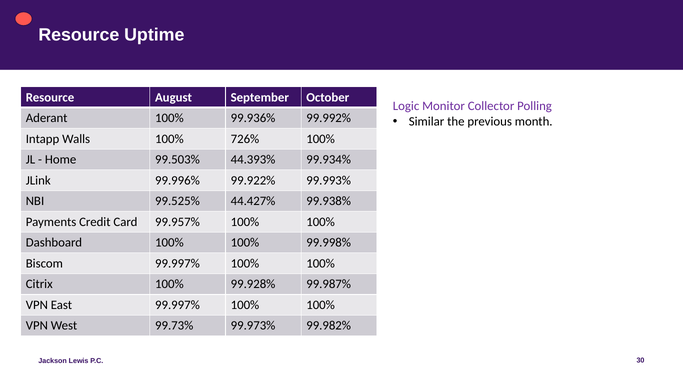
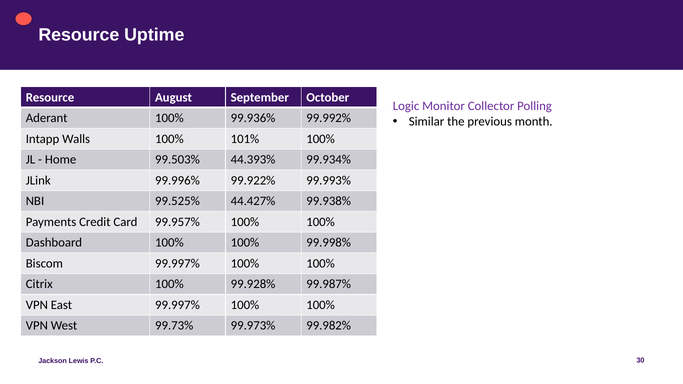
726%: 726% -> 101%
